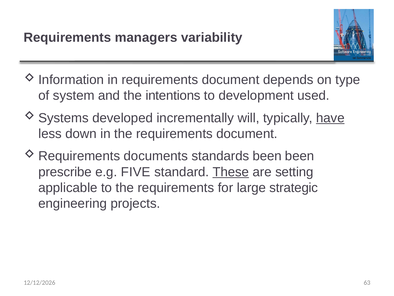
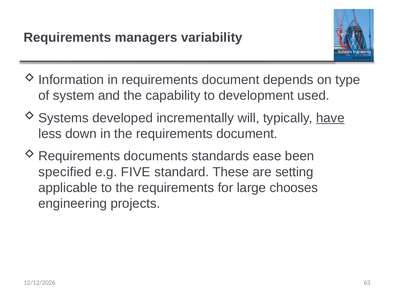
intentions: intentions -> capability
standards been: been -> ease
prescribe: prescribe -> specified
These underline: present -> none
strategic: strategic -> chooses
